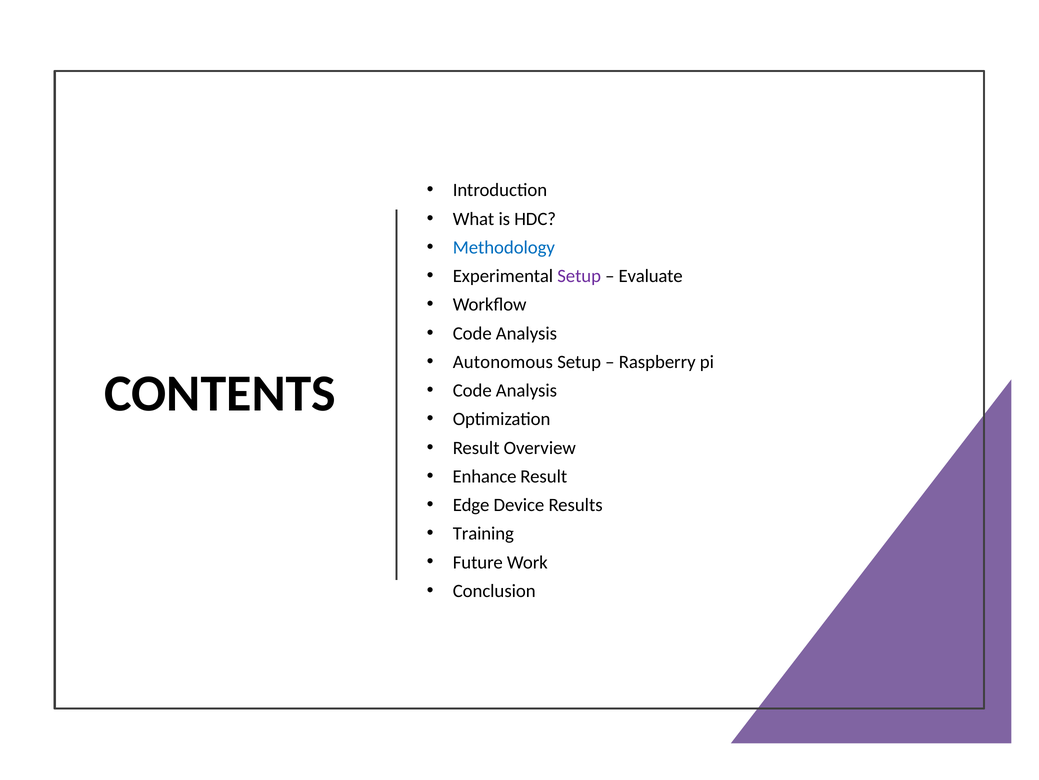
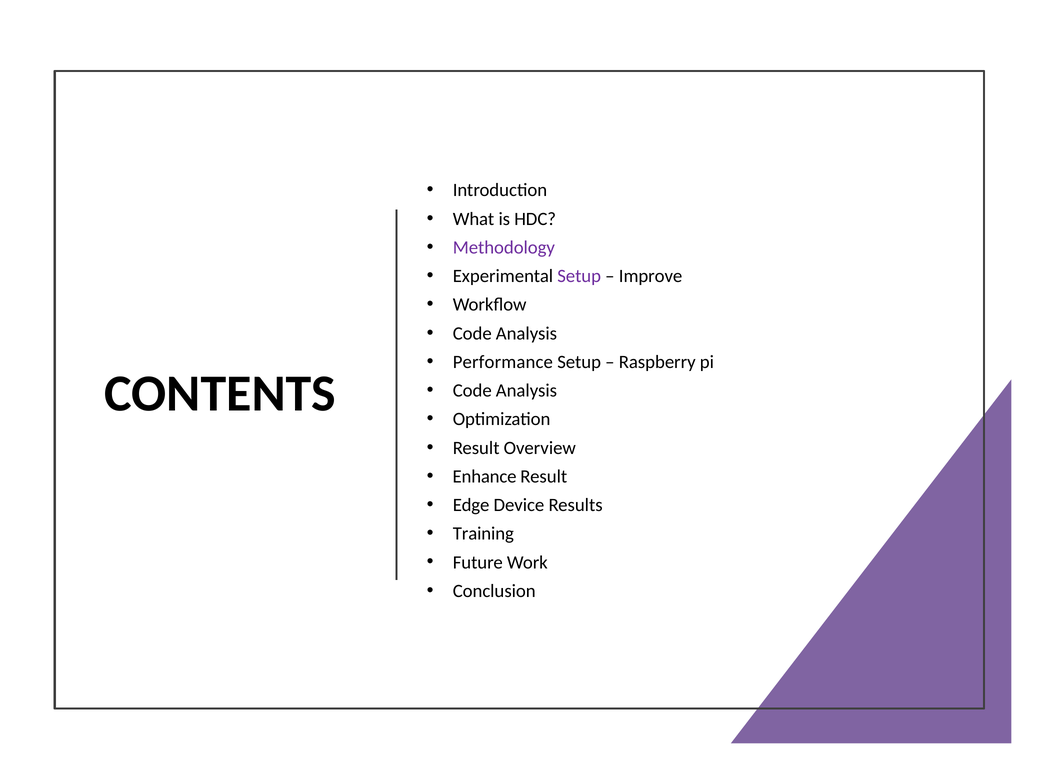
Methodology colour: blue -> purple
Evaluate: Evaluate -> Improve
Autonomous: Autonomous -> Performance
